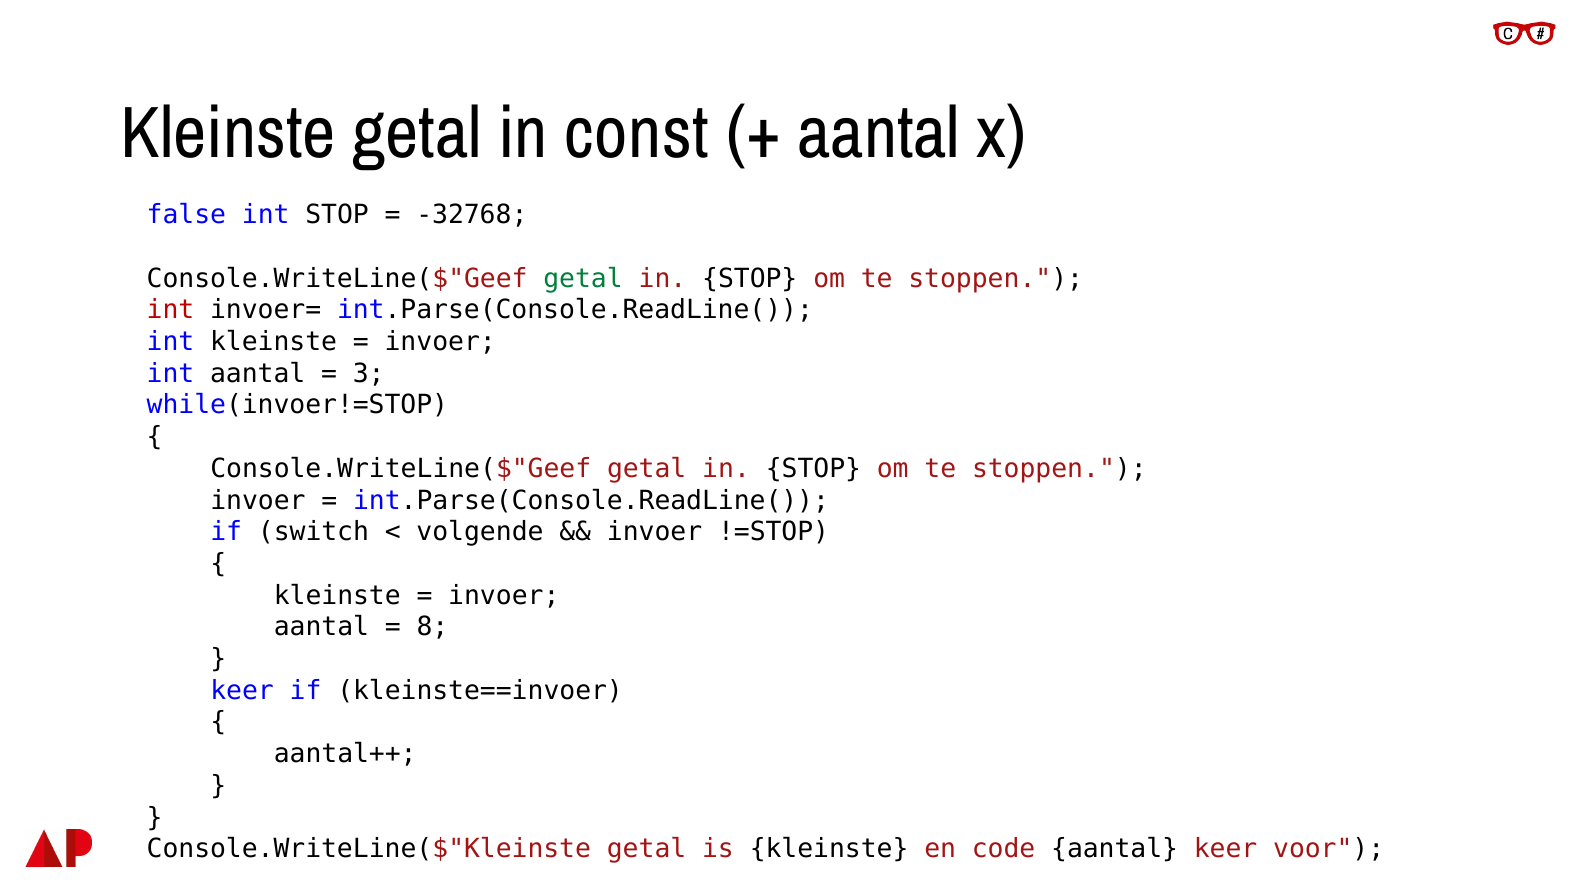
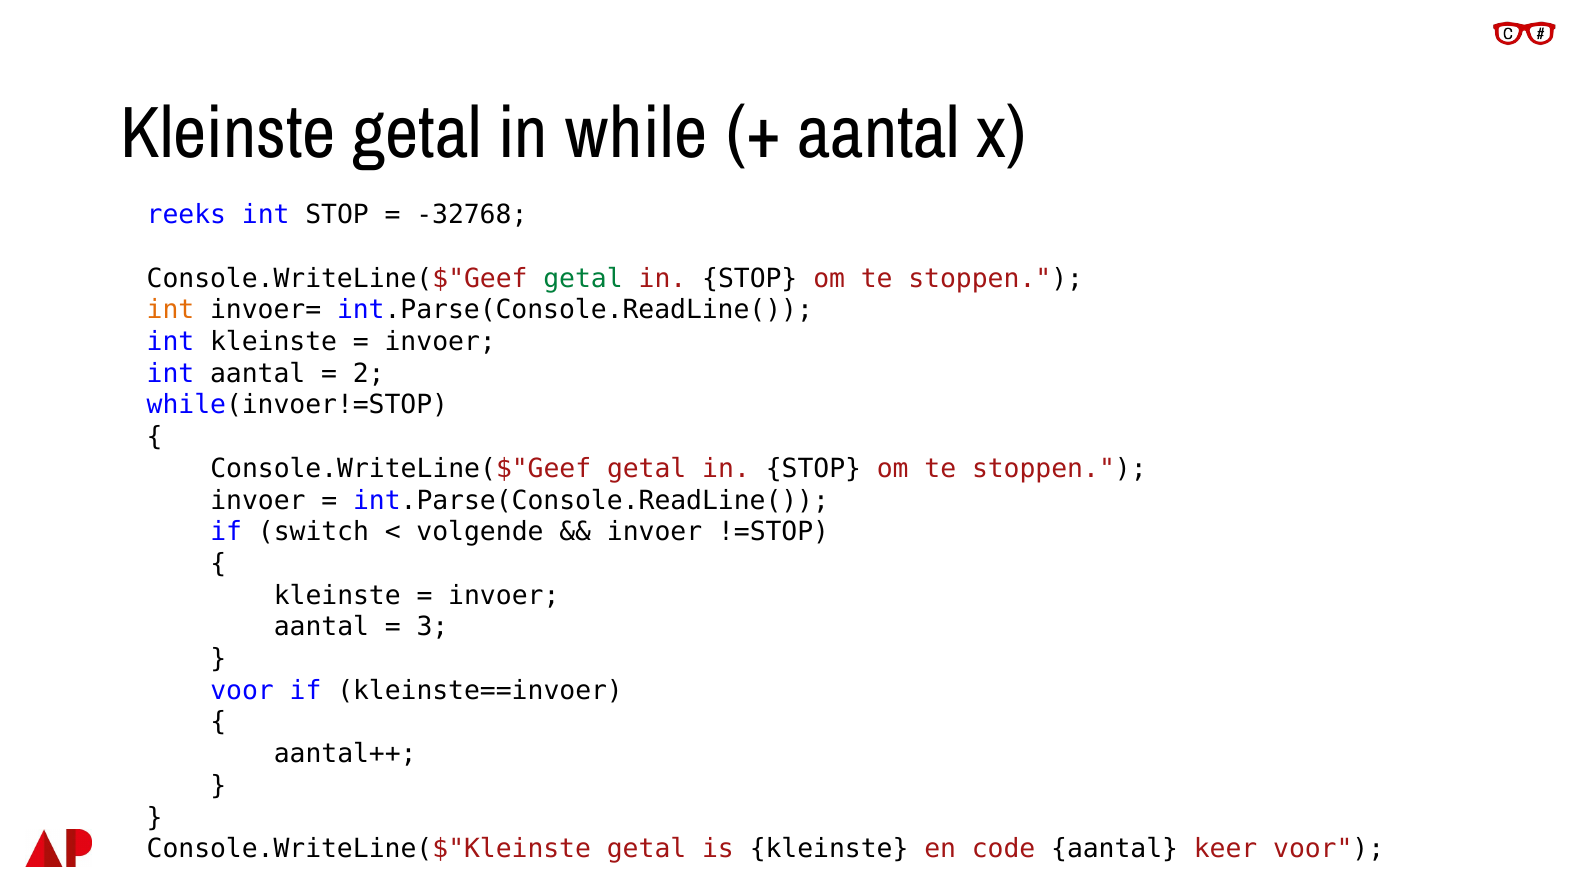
const: const -> while
false: false -> reeks
int at (171, 310) colour: red -> orange
3: 3 -> 2
8: 8 -> 3
keer at (242, 691): keer -> voor
